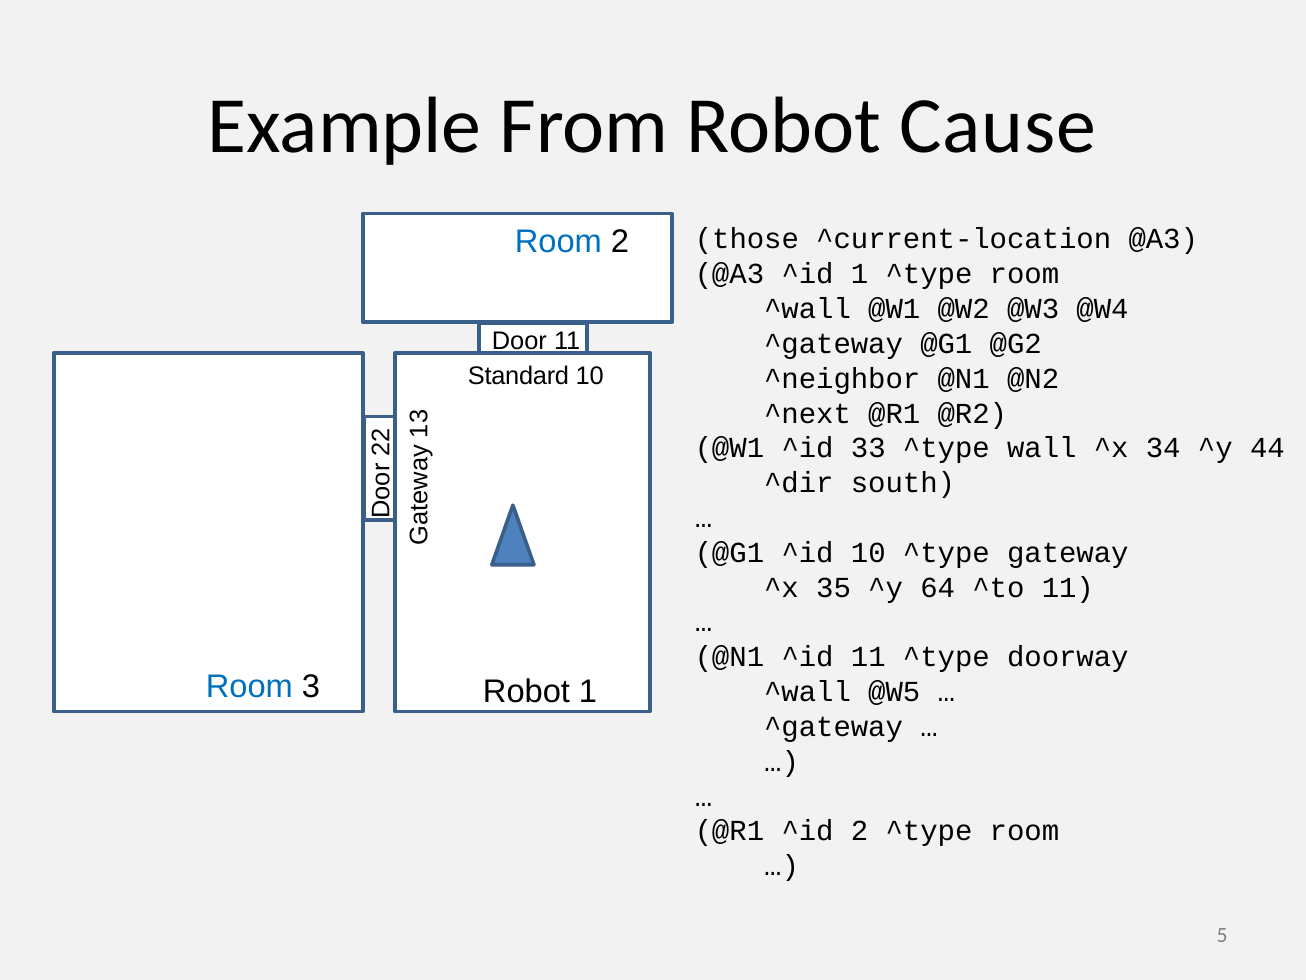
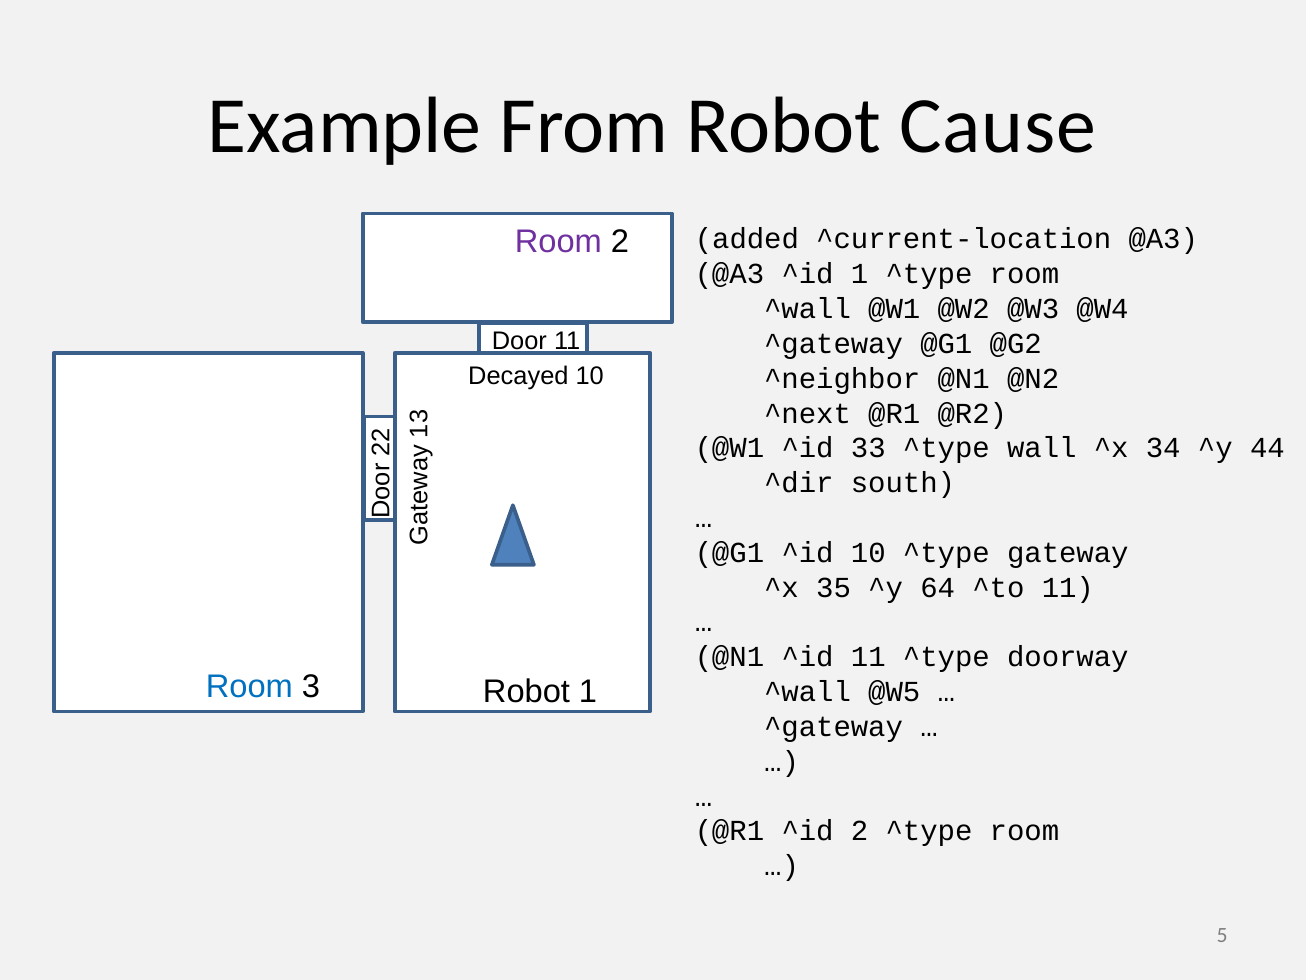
Room at (558, 242) colour: blue -> purple
those: those -> added
Standard: Standard -> Decayed
